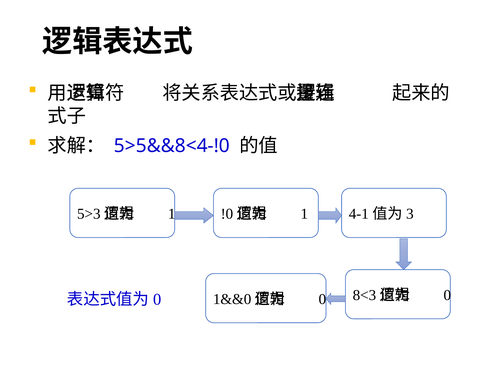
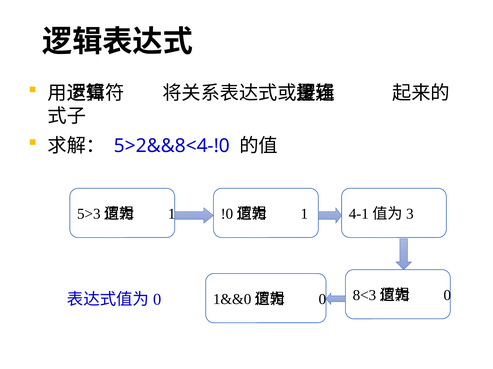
5>5&&8<4-!0: 5>5&&8<4-!0 -> 5>2&&8<4-!0
